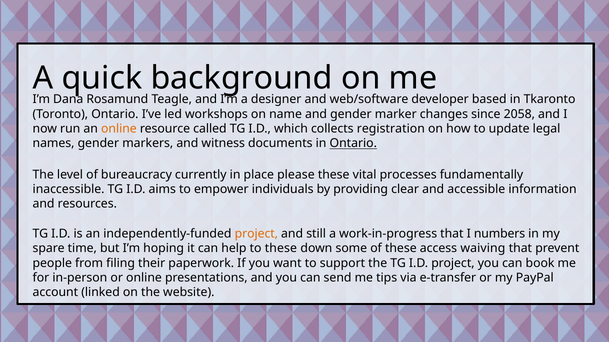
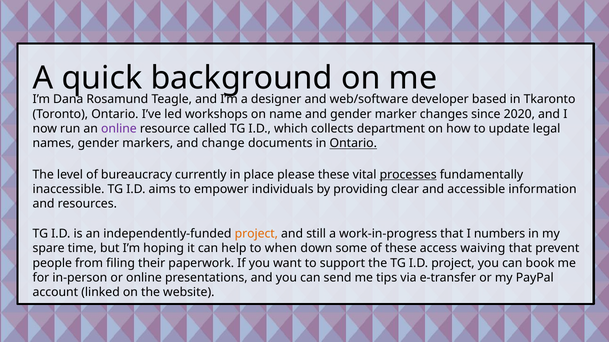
2058: 2058 -> 2020
online at (119, 129) colour: orange -> purple
registration: registration -> department
witness: witness -> change
processes underline: none -> present
to these: these -> when
